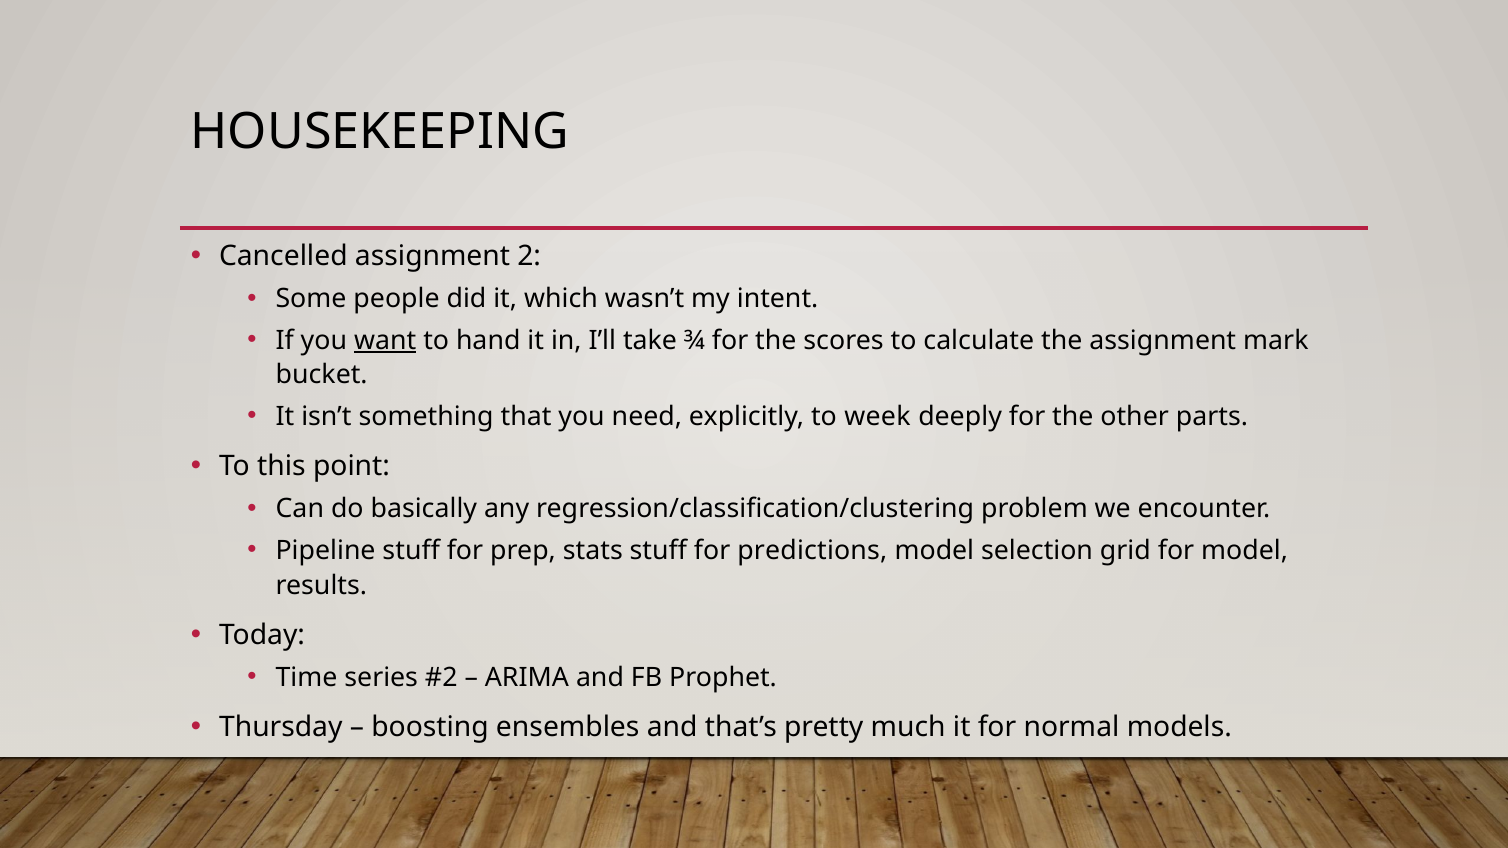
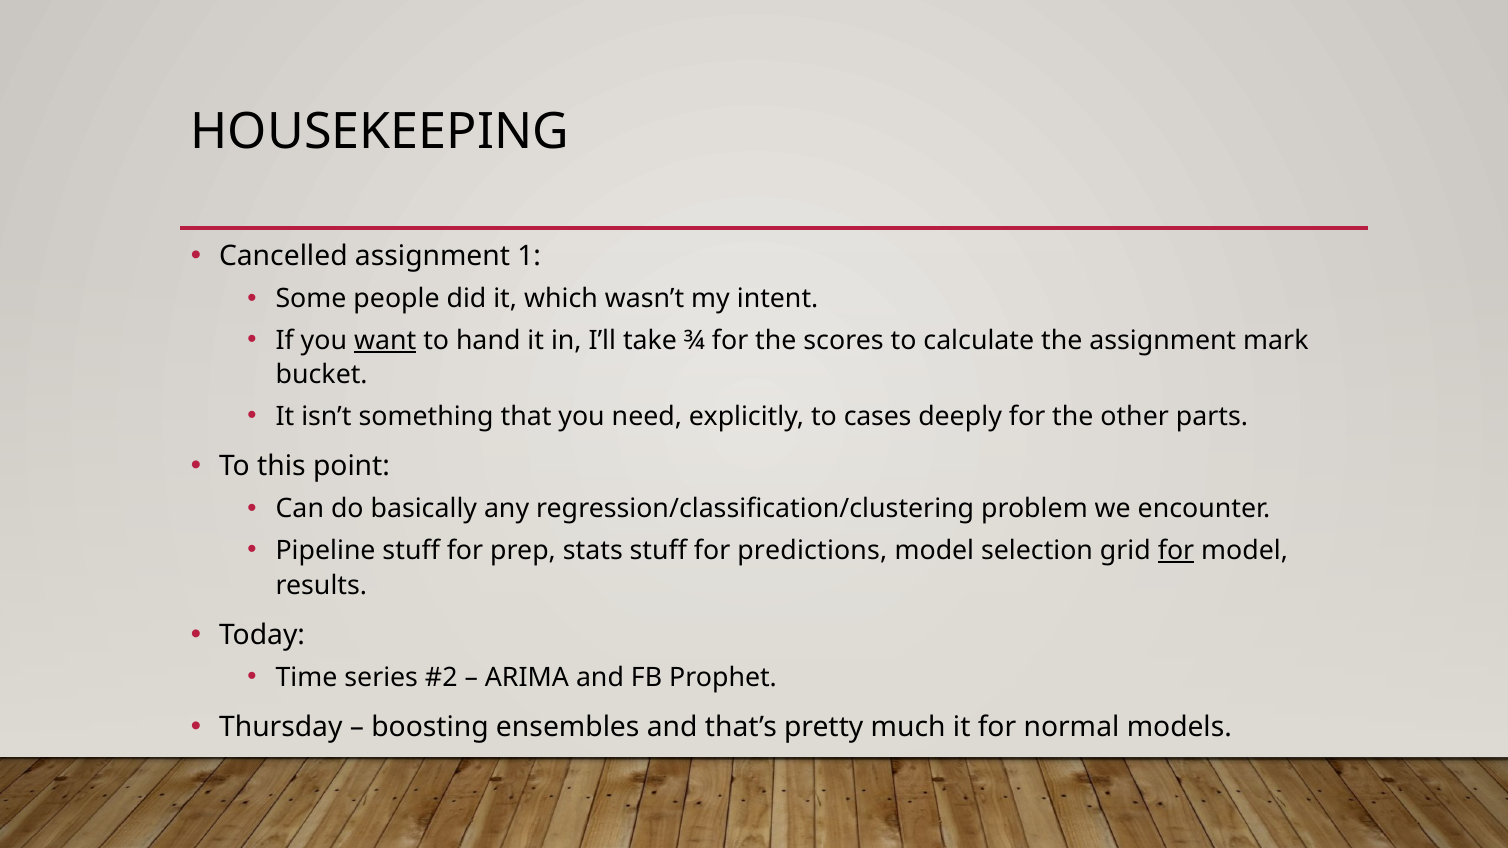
2: 2 -> 1
week: week -> cases
for at (1176, 551) underline: none -> present
